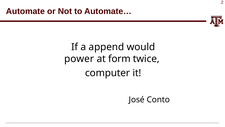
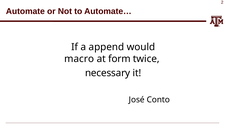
power: power -> macro
computer: computer -> necessary
